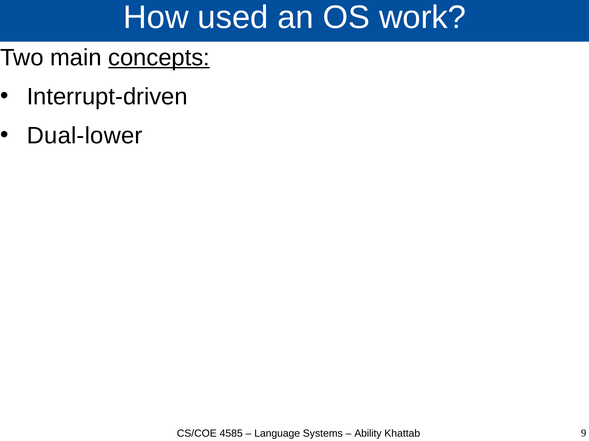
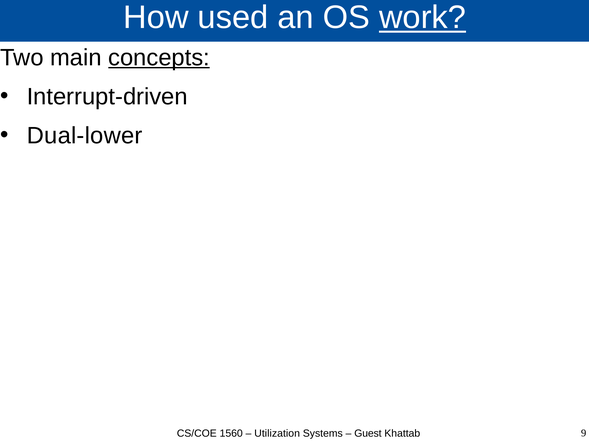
work underline: none -> present
4585: 4585 -> 1560
Language: Language -> Utilization
Ability: Ability -> Guest
